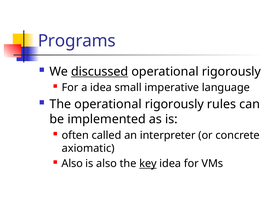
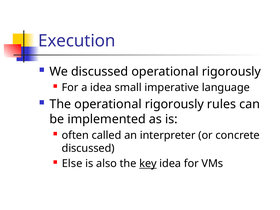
Programs: Programs -> Execution
discussed at (100, 72) underline: present -> none
axiomatic at (88, 148): axiomatic -> discussed
Also at (72, 164): Also -> Else
